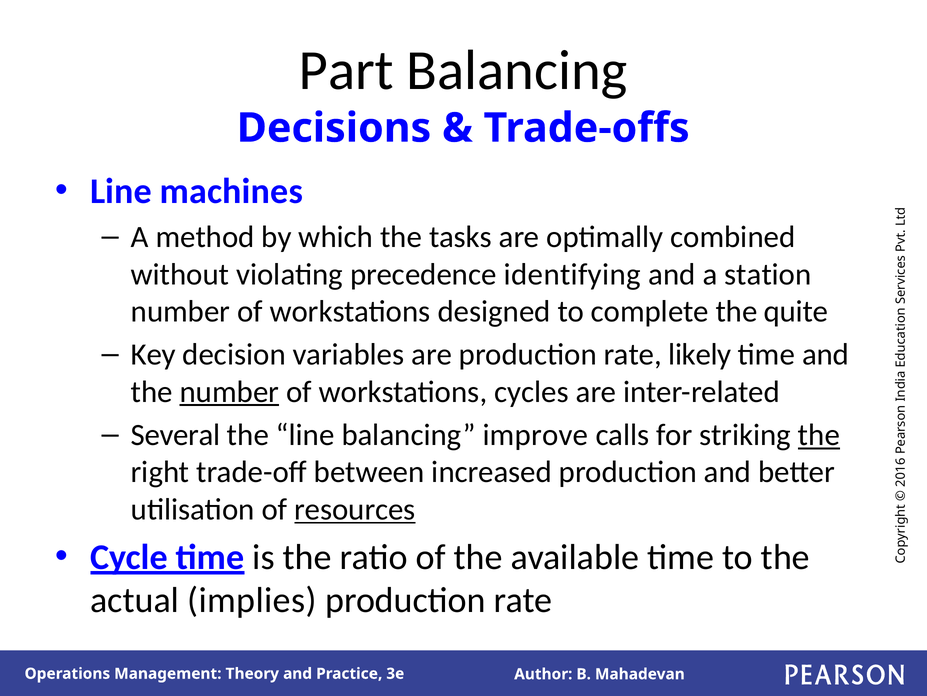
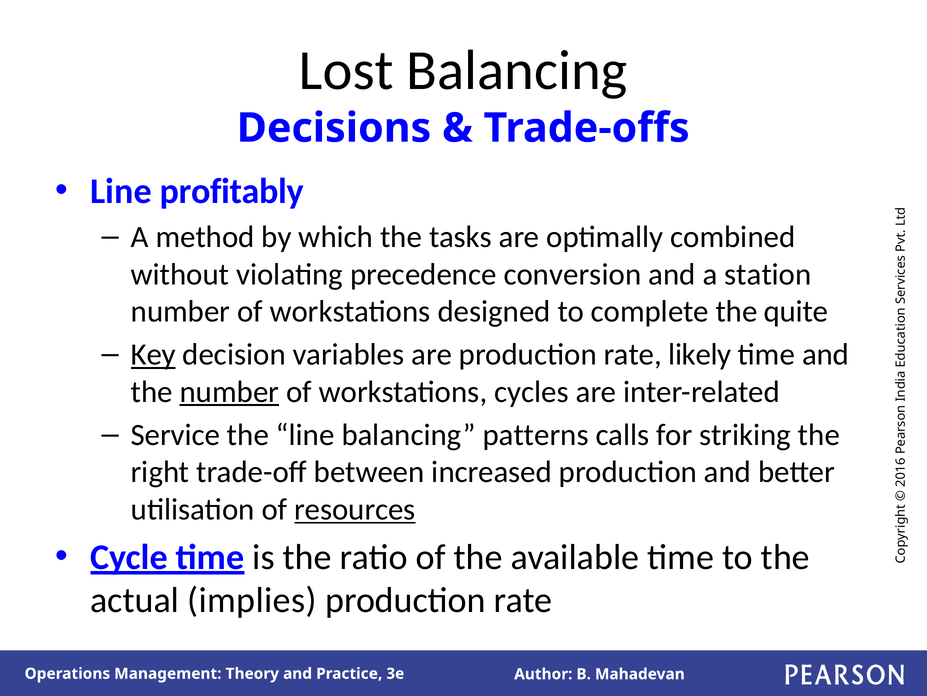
Part: Part -> Lost
machines: machines -> profitably
identifying: identifying -> conversion
Key underline: none -> present
Several: Several -> Service
improve: improve -> patterns
the at (819, 435) underline: present -> none
